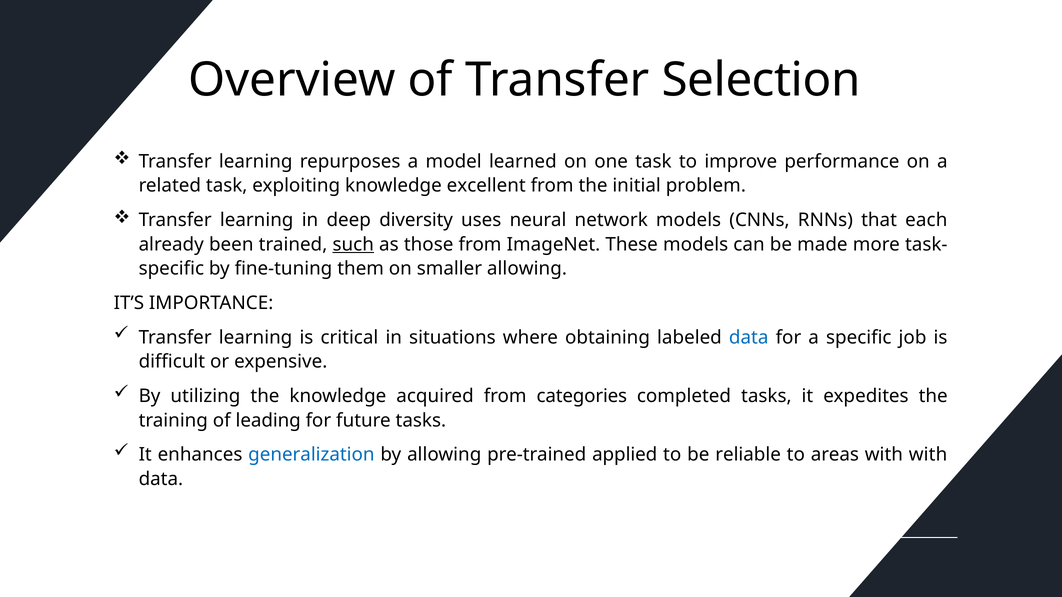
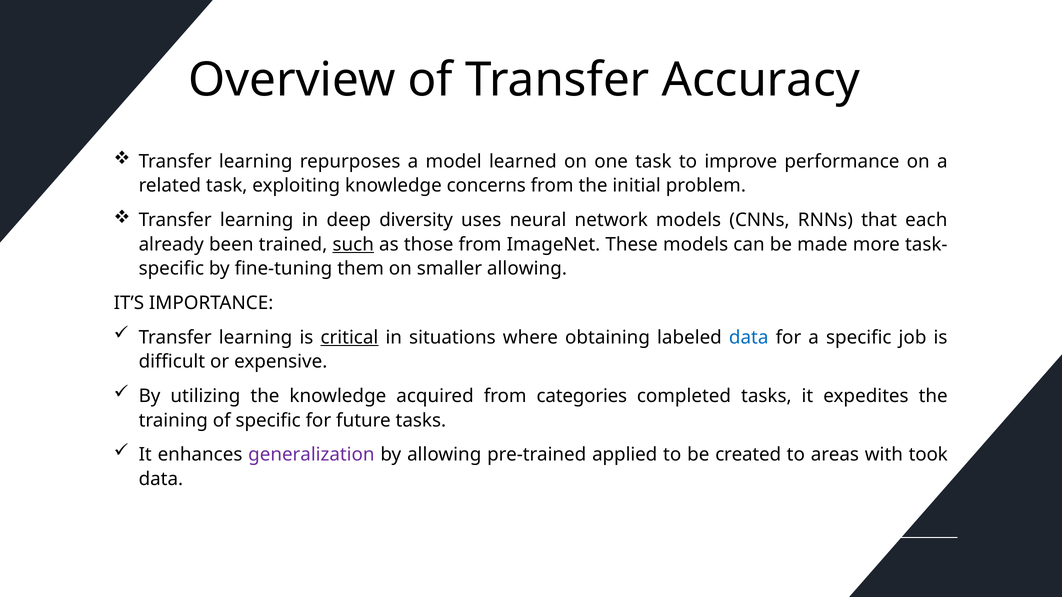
Selection: Selection -> Accuracy
excellent: excellent -> concerns
critical underline: none -> present
of leading: leading -> specific
generalization colour: blue -> purple
reliable: reliable -> created
with with: with -> took
